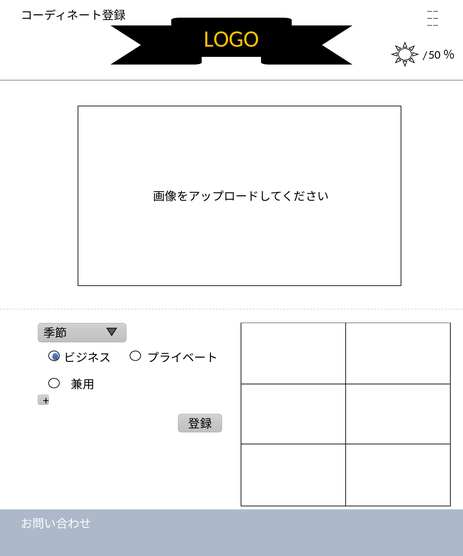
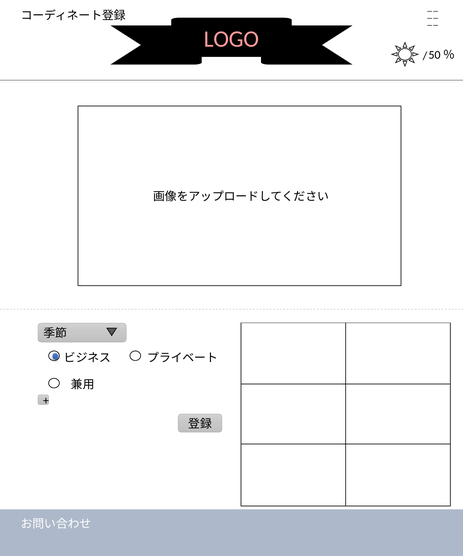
LOGO colour: yellow -> pink
